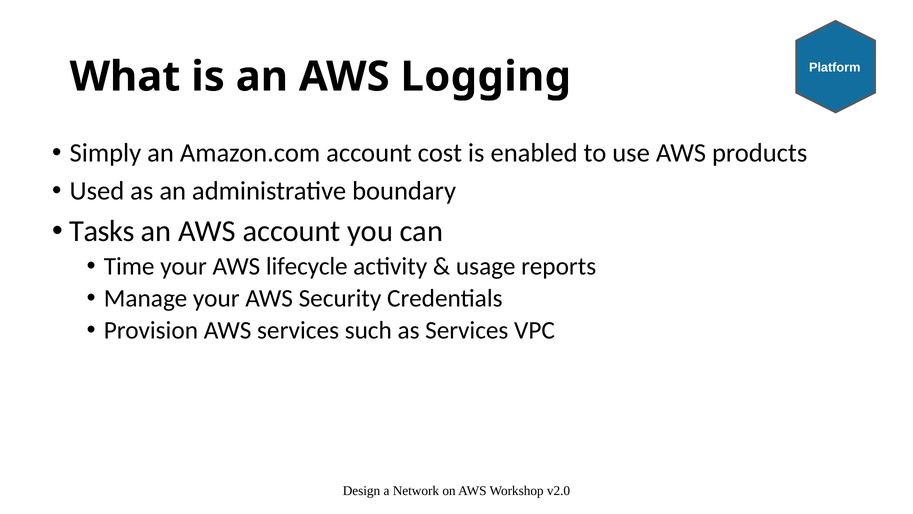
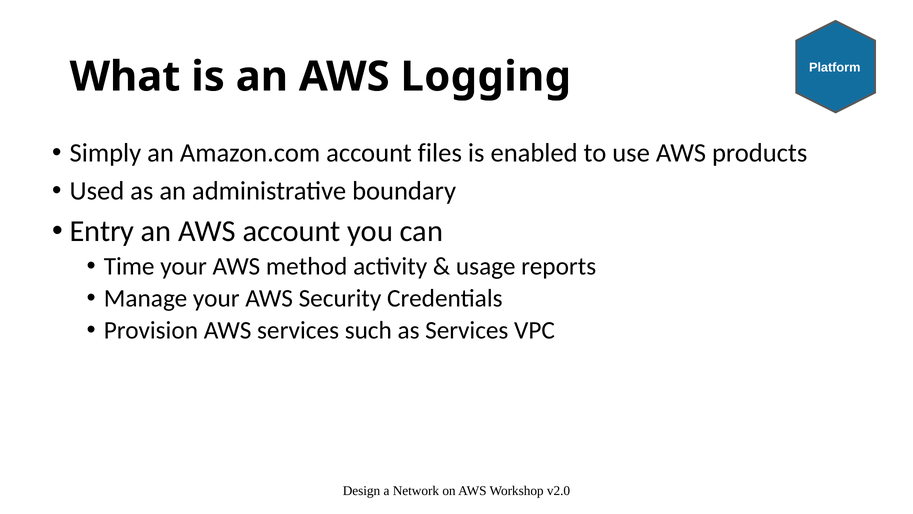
cost: cost -> files
Tasks: Tasks -> Entry
lifecycle: lifecycle -> method
